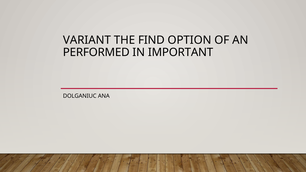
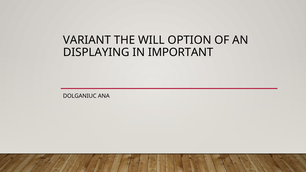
FIND: FIND -> WILL
PERFORMED: PERFORMED -> DISPLAYING
